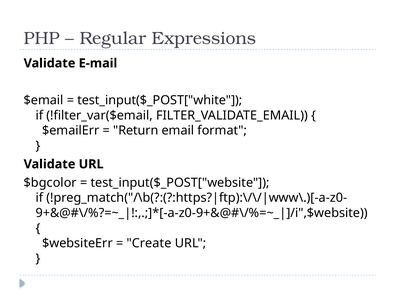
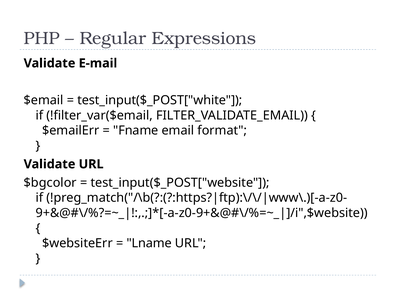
Return: Return -> Fname
Create: Create -> Lname
